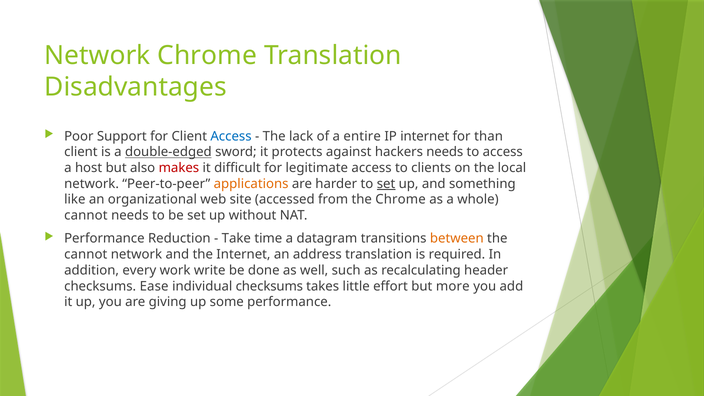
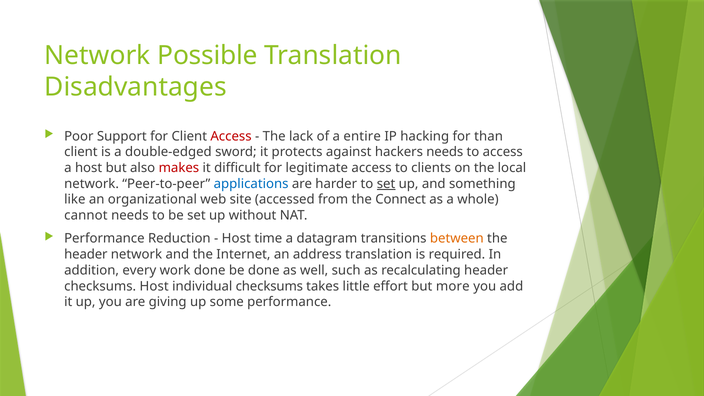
Network Chrome: Chrome -> Possible
Access at (231, 136) colour: blue -> red
IP internet: internet -> hacking
double-edged underline: present -> none
applications colour: orange -> blue
the Chrome: Chrome -> Connect
Take at (236, 239): Take -> Host
cannot at (86, 254): cannot -> header
work write: write -> done
checksums Ease: Ease -> Host
